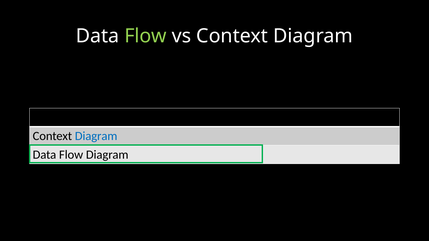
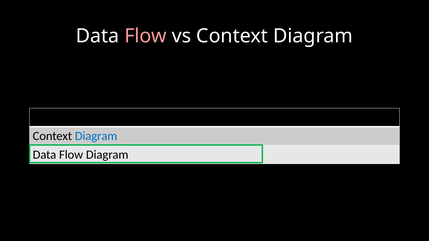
Flow at (146, 36) colour: light green -> pink
